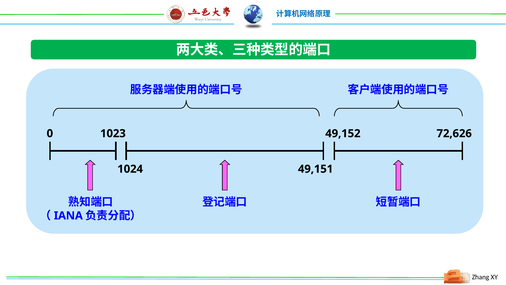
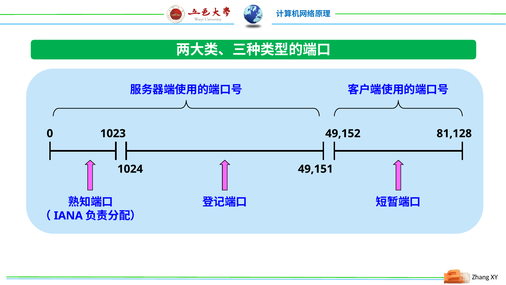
72,626: 72,626 -> 81,128
